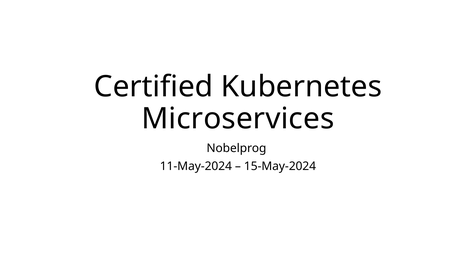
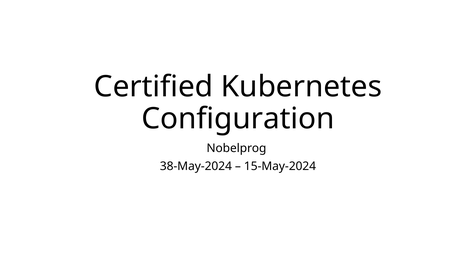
Microservices: Microservices -> Configuration
11-May-2024: 11-May-2024 -> 38-May-2024
